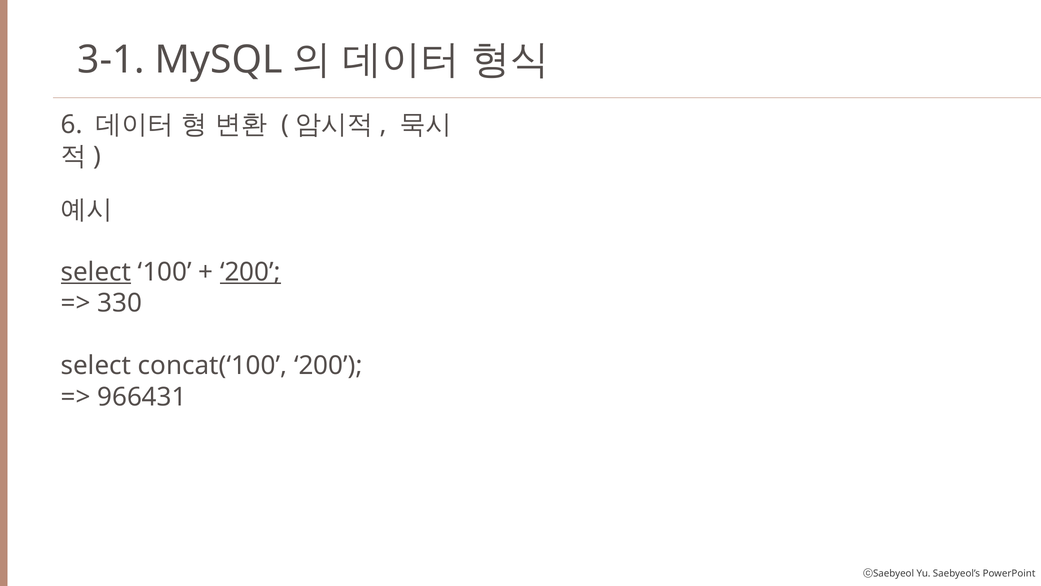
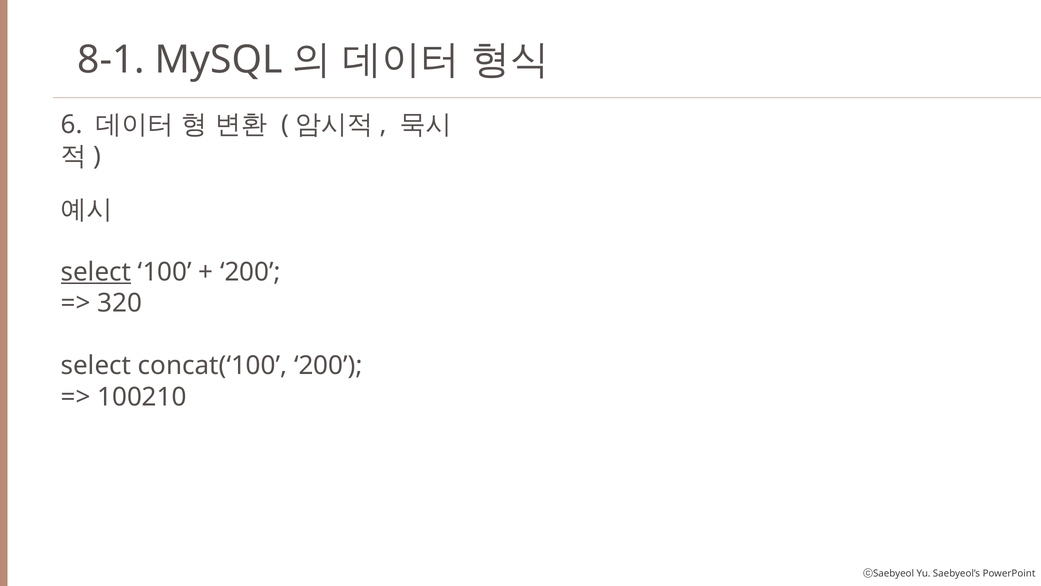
3-1: 3-1 -> 8-1
200 at (250, 272) underline: present -> none
330: 330 -> 320
966431: 966431 -> 100210
